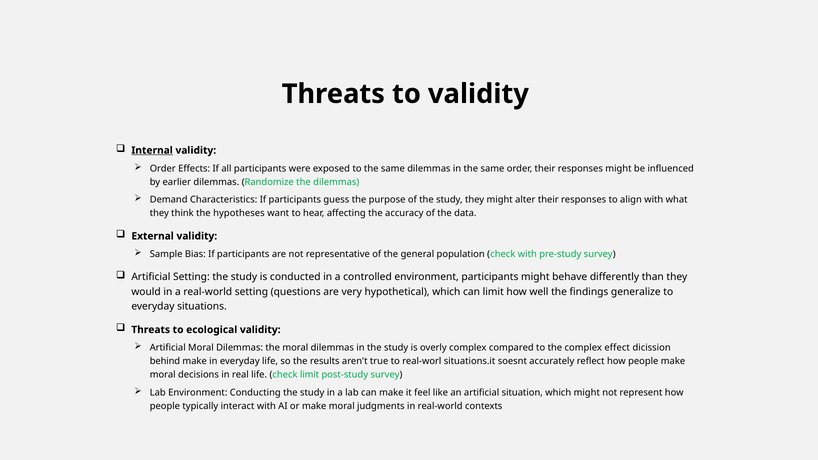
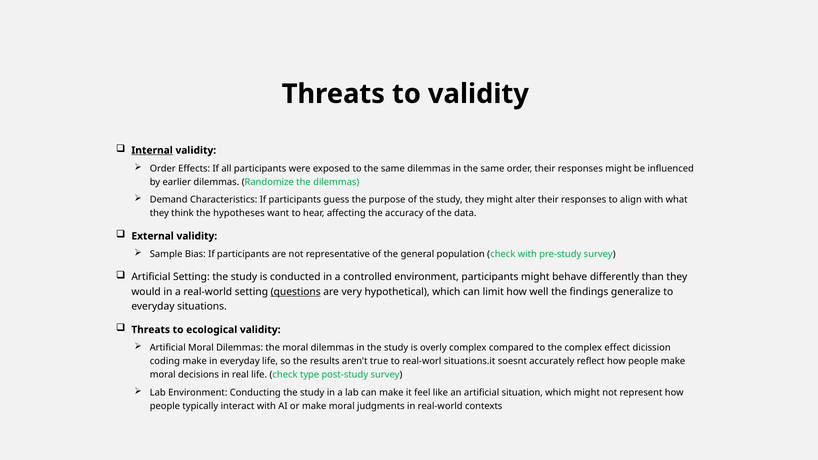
questions underline: none -> present
behind: behind -> coding
check limit: limit -> type
